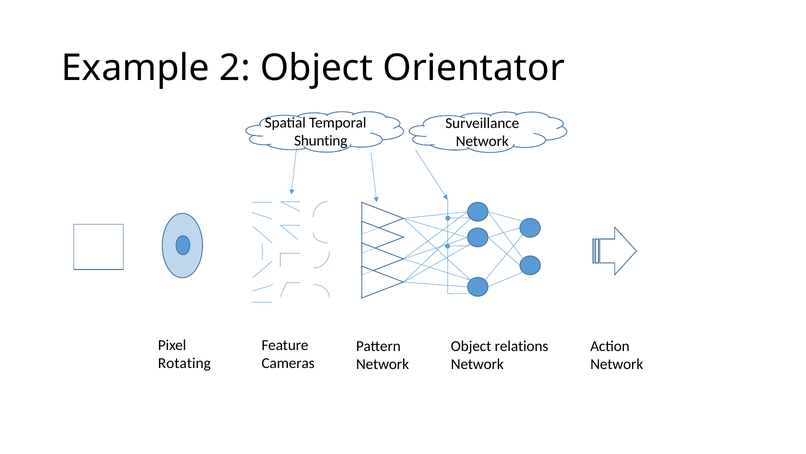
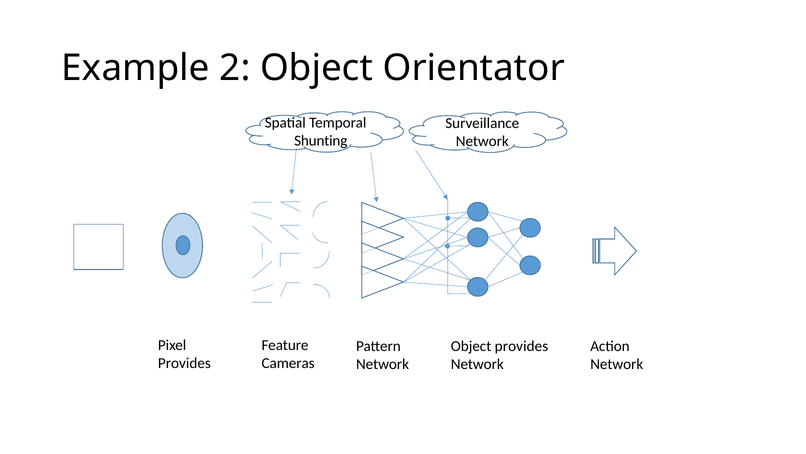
Object relations: relations -> provides
Rotating at (184, 363): Rotating -> Provides
